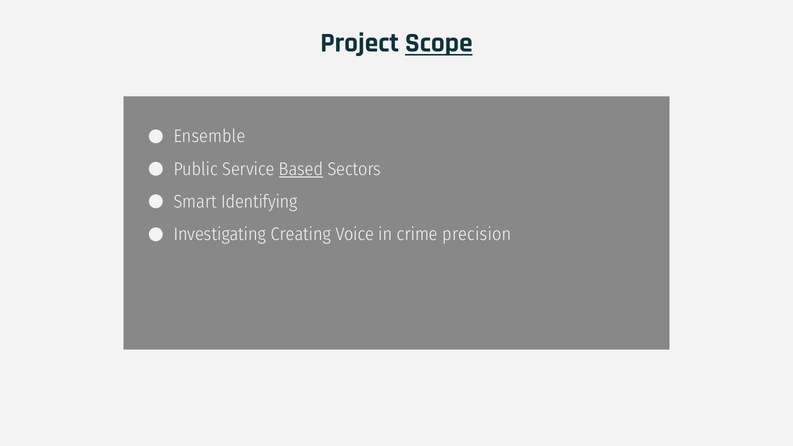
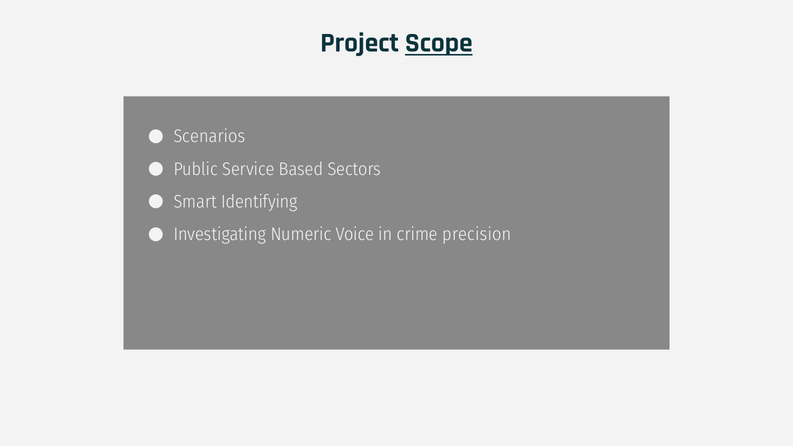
Ensemble: Ensemble -> Scenarios
Based underline: present -> none
Creating: Creating -> Numeric
